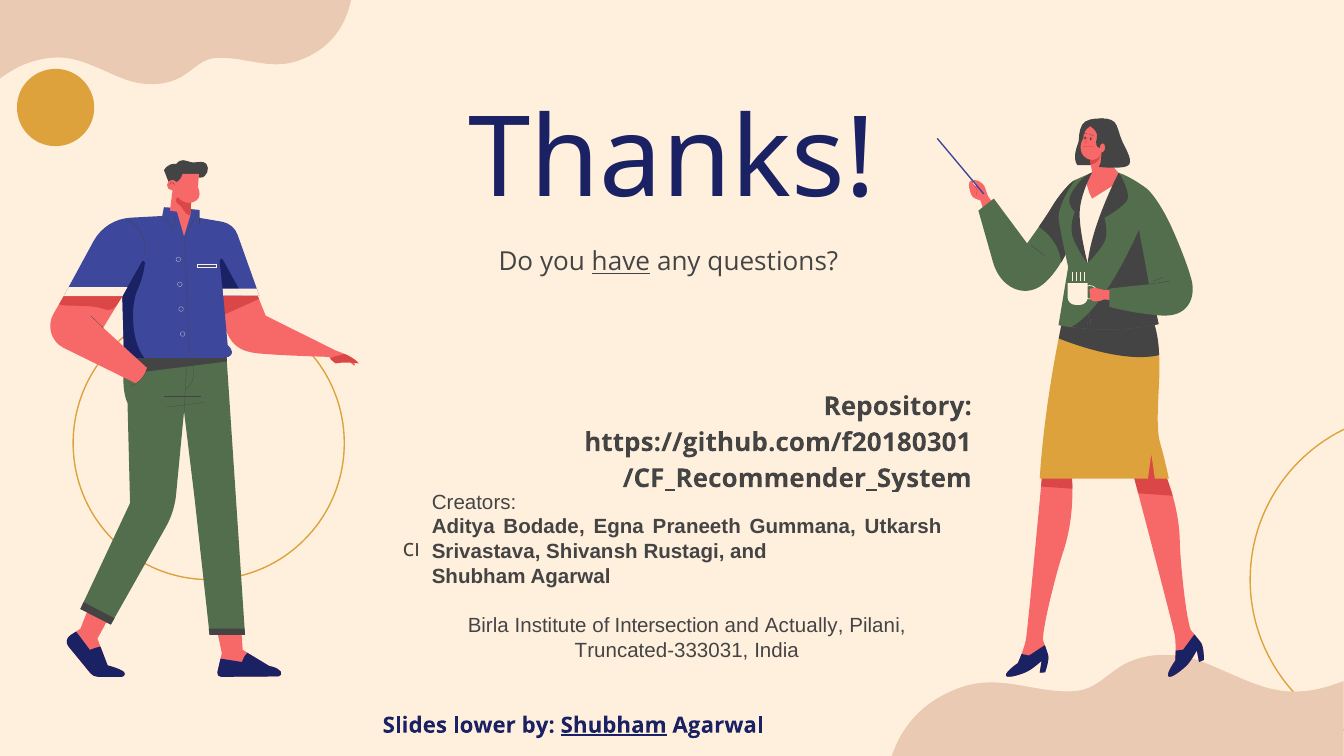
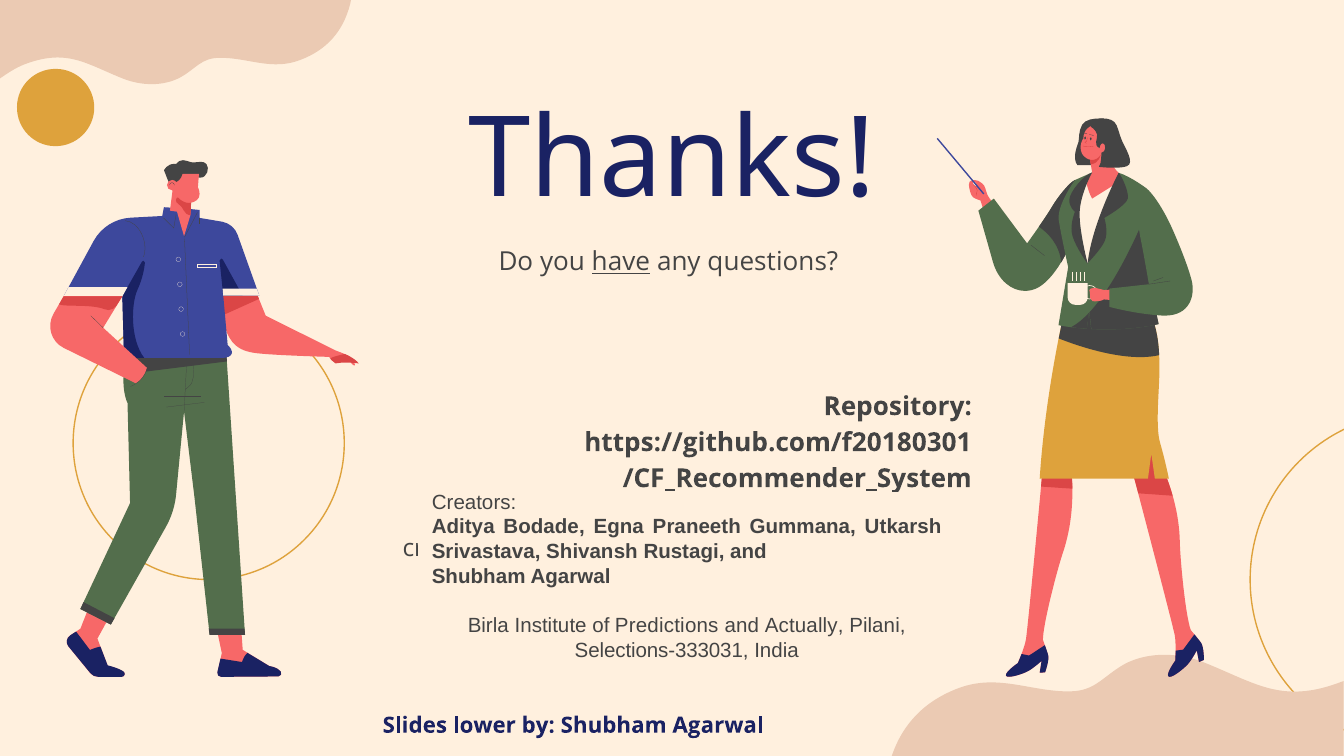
Intersection: Intersection -> Predictions
Truncated-333031: Truncated-333031 -> Selections-333031
Shubham at (614, 725) underline: present -> none
